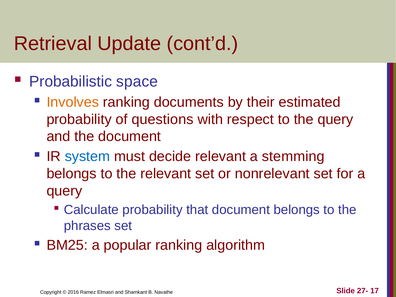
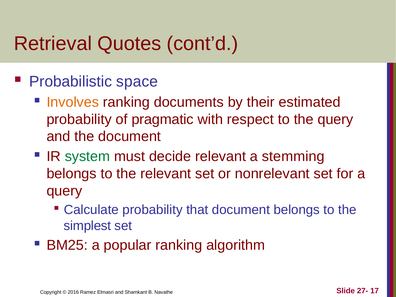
Update: Update -> Quotes
questions: questions -> pragmatic
system colour: blue -> green
phrases: phrases -> simplest
